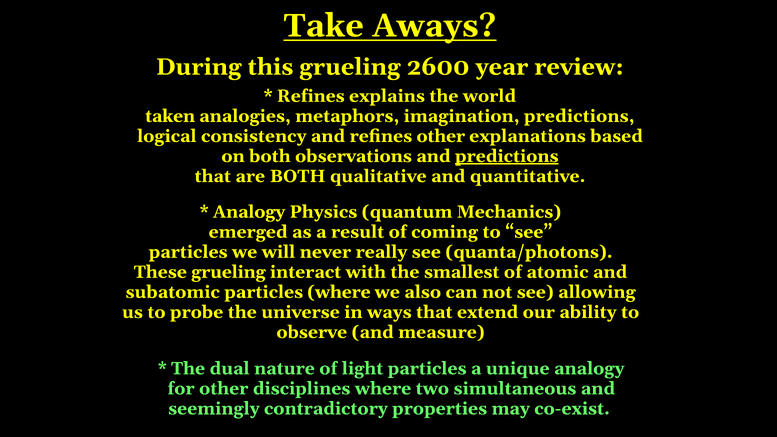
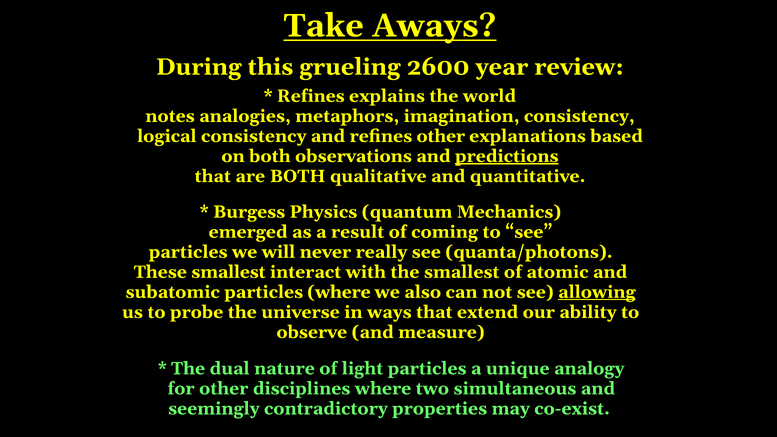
taken: taken -> notes
imagination predictions: predictions -> consistency
Analogy at (249, 212): Analogy -> Burgess
These grueling: grueling -> smallest
allowing underline: none -> present
